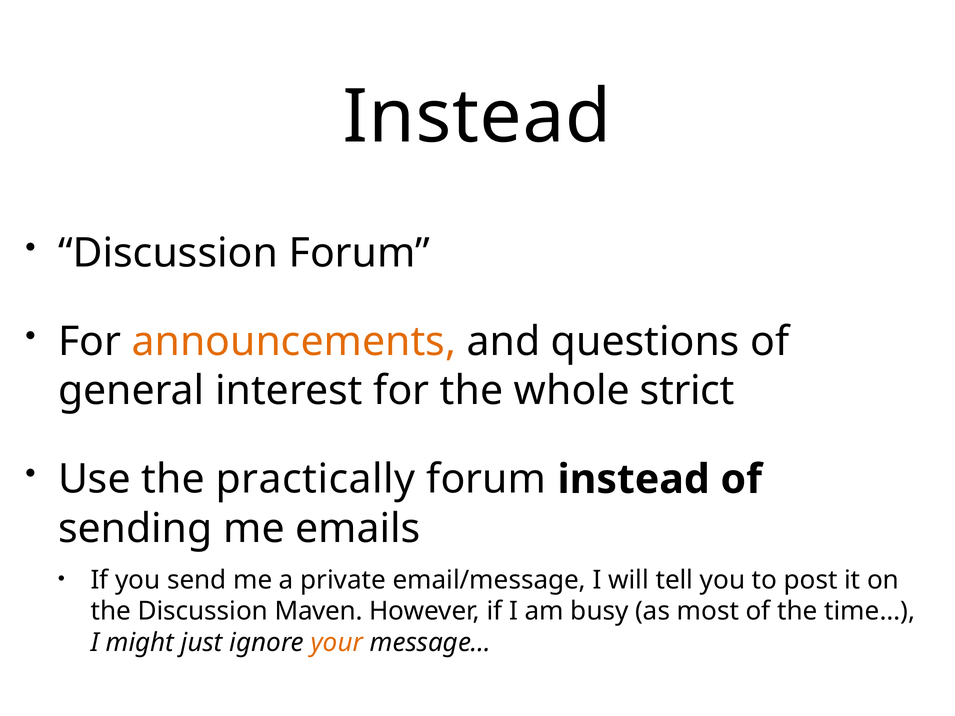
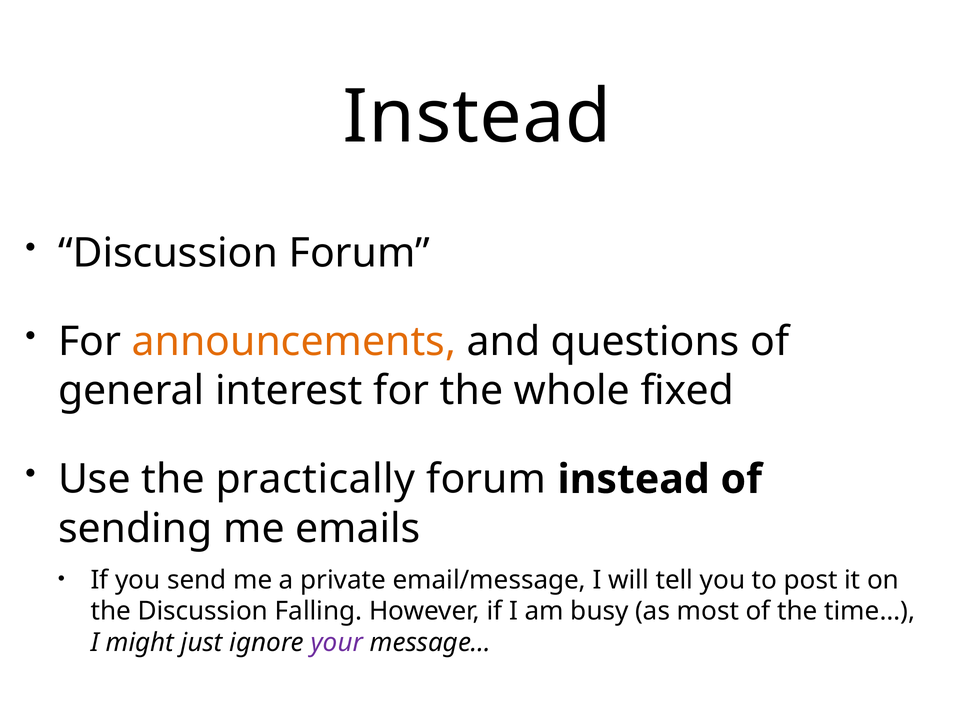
strict: strict -> fixed
Maven: Maven -> Falling
your colour: orange -> purple
